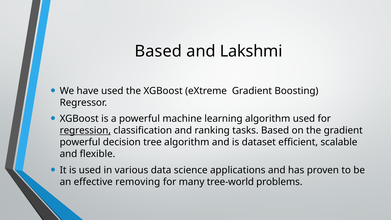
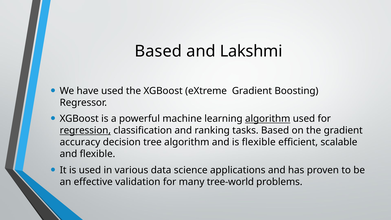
algorithm at (268, 119) underline: none -> present
powerful at (80, 142): powerful -> accuracy
is dataset: dataset -> flexible
removing: removing -> validation
